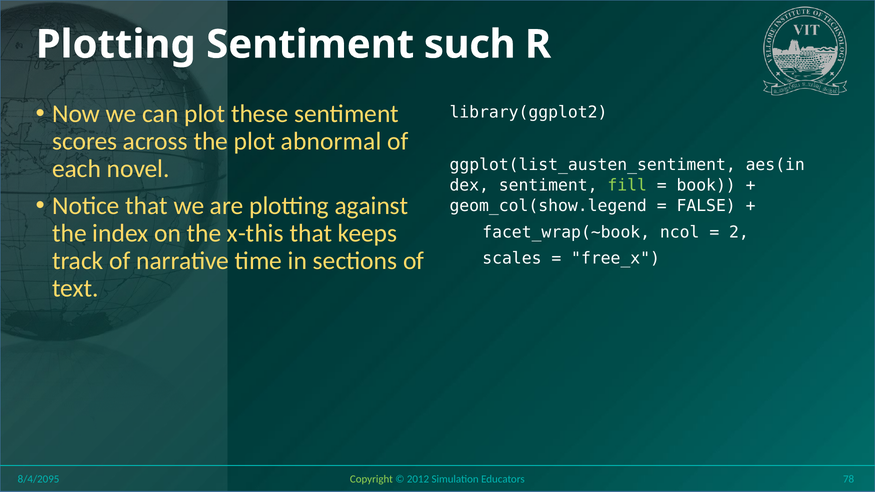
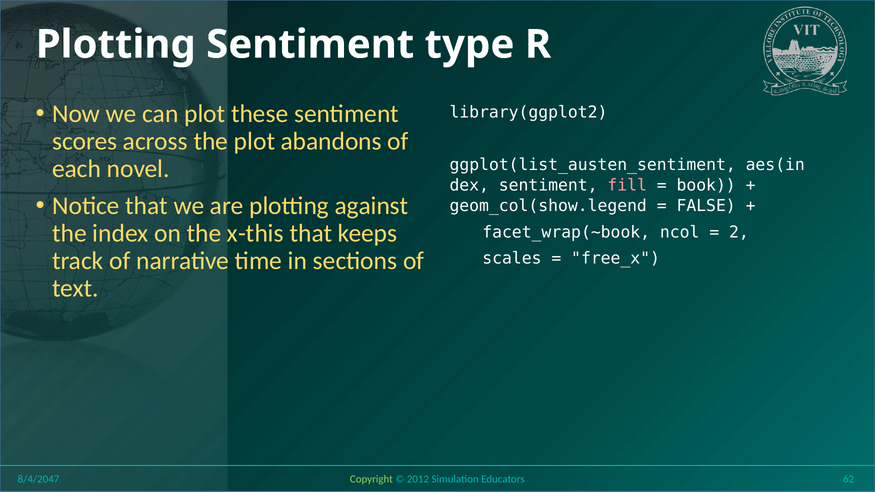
such: such -> type
abnormal: abnormal -> abandons
fill colour: light green -> pink
78: 78 -> 62
8/4/2095: 8/4/2095 -> 8/4/2047
